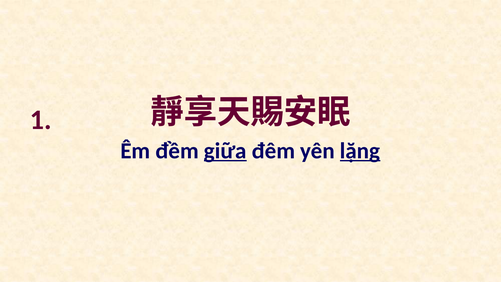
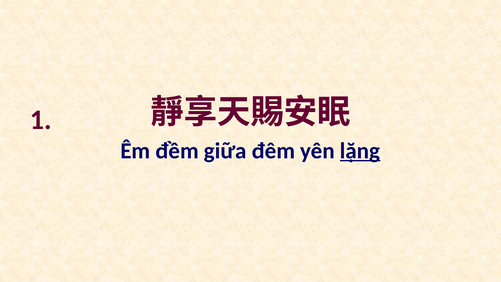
giữa underline: present -> none
